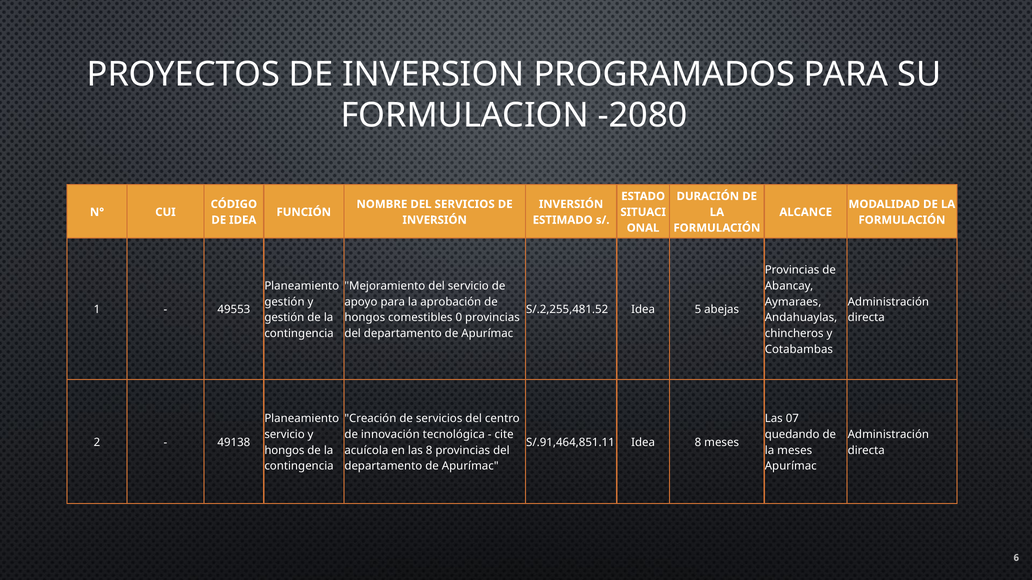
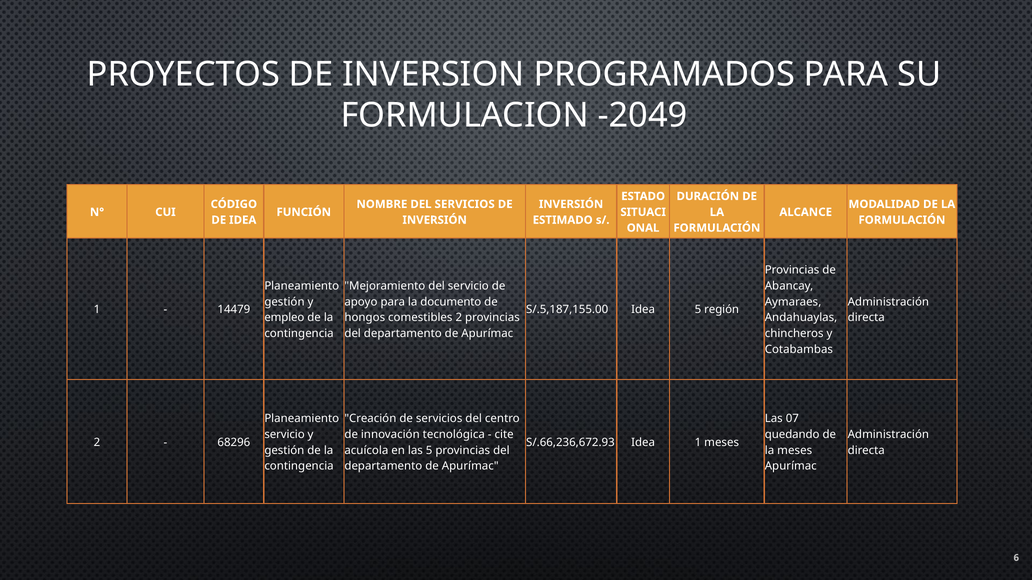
-2080: -2080 -> -2049
aprobación: aprobación -> documento
49553: 49553 -> 14479
S/.2,255,481.52: S/.2,255,481.52 -> S/.5,187,155.00
abejas: abejas -> región
gestión at (284, 318): gestión -> empleo
comestibles 0: 0 -> 2
49138: 49138 -> 68296
S/.91,464,851.11: S/.91,464,851.11 -> S/.66,236,672.93
Idea 8: 8 -> 1
hongos at (284, 451): hongos -> gestión
las 8: 8 -> 5
